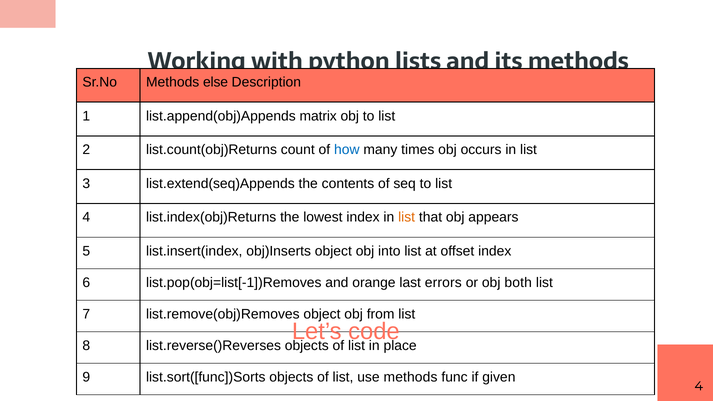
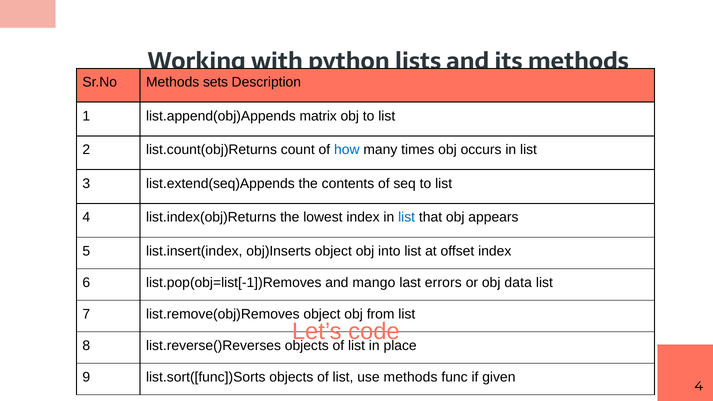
else: else -> sets
list at (407, 217) colour: orange -> blue
orange: orange -> mango
both: both -> data
